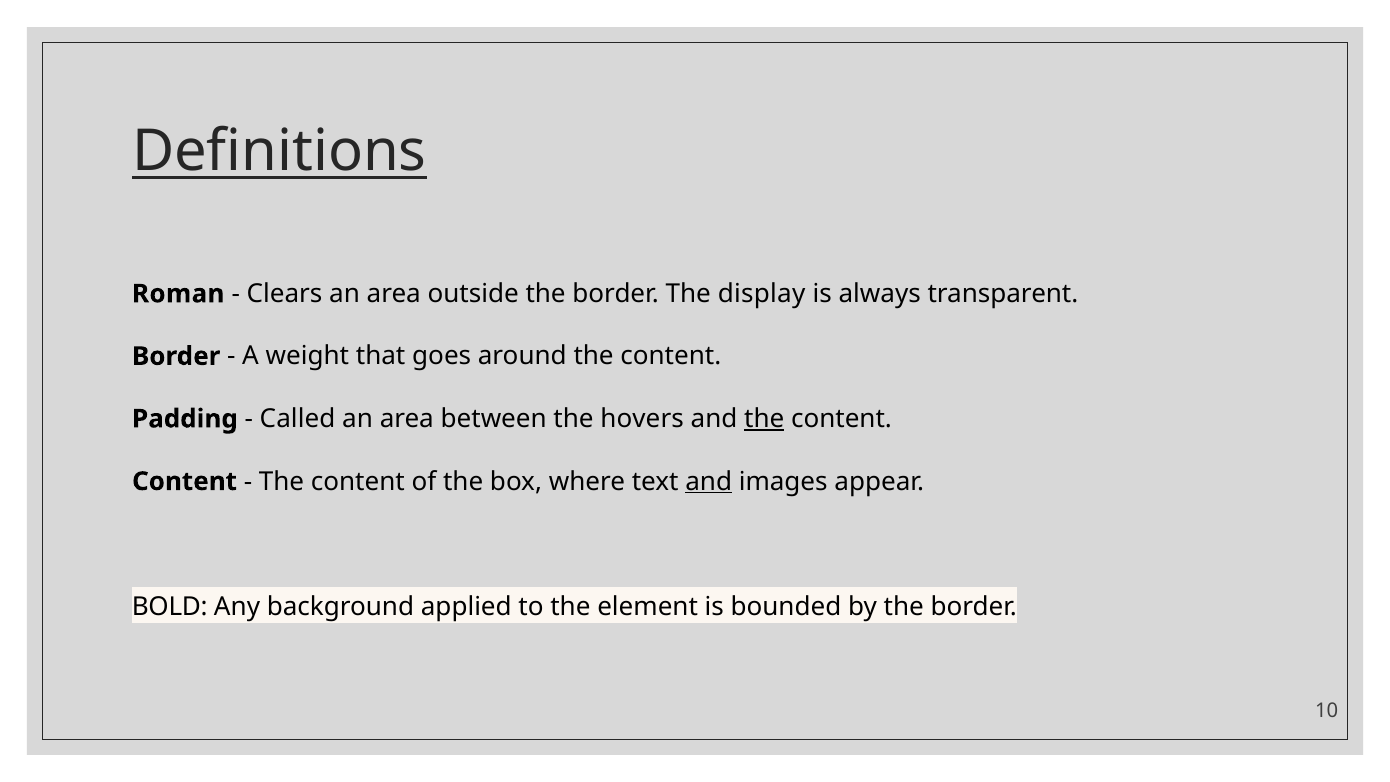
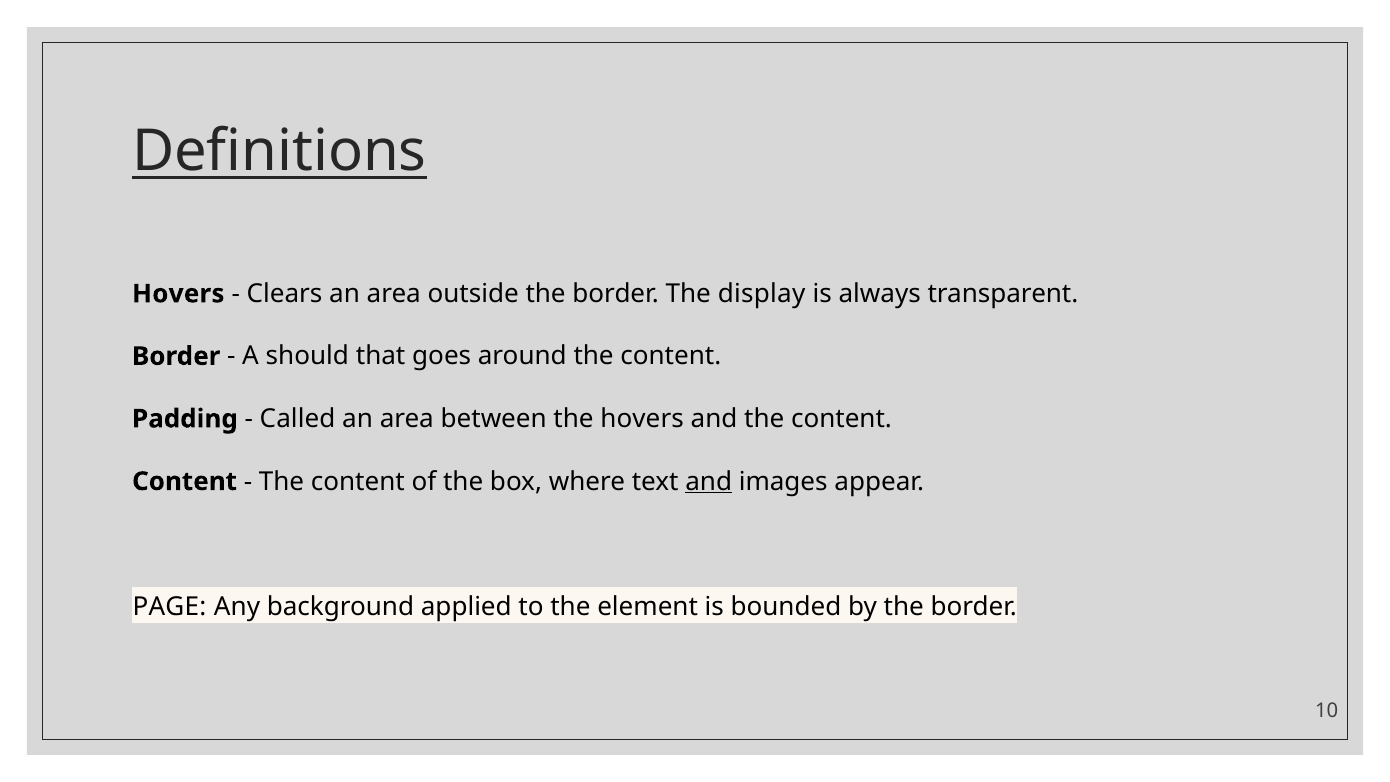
Roman at (178, 294): Roman -> Hovers
weight: weight -> should
the at (764, 419) underline: present -> none
BOLD: BOLD -> PAGE
